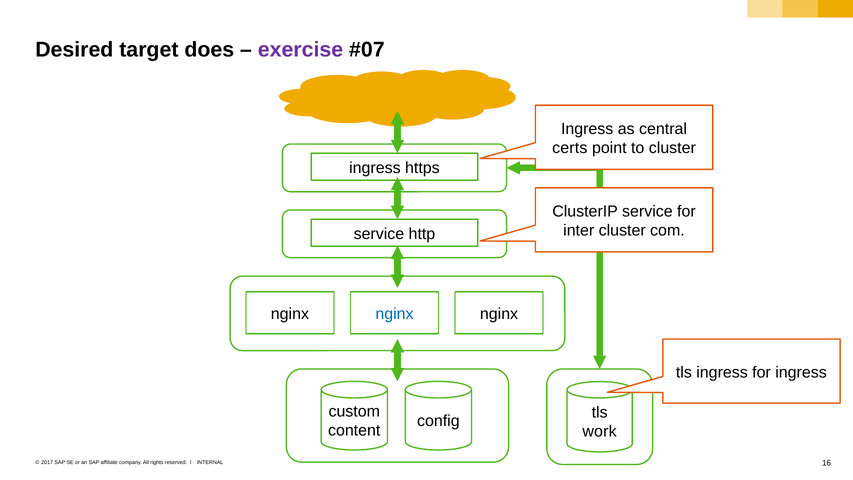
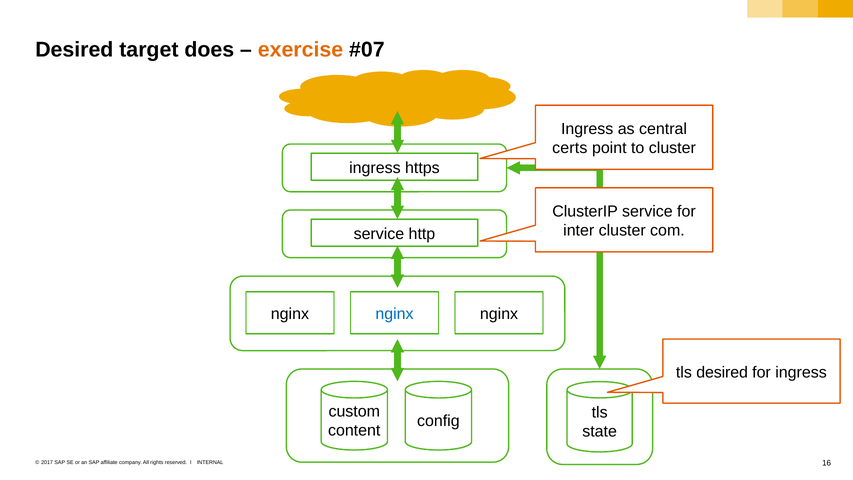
exercise colour: purple -> orange
tls ingress: ingress -> desired
work: work -> state
